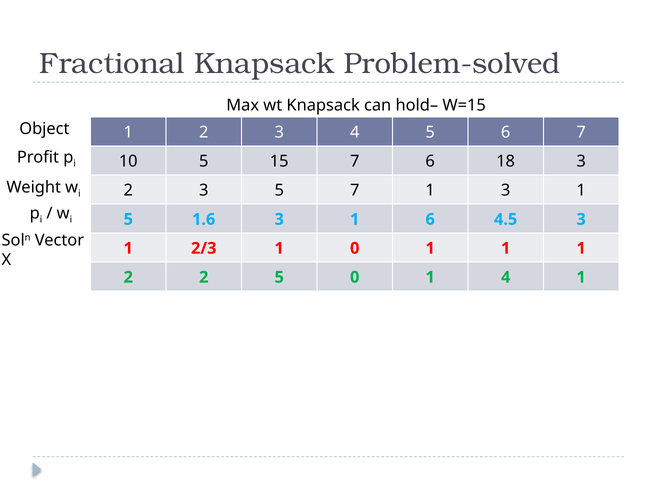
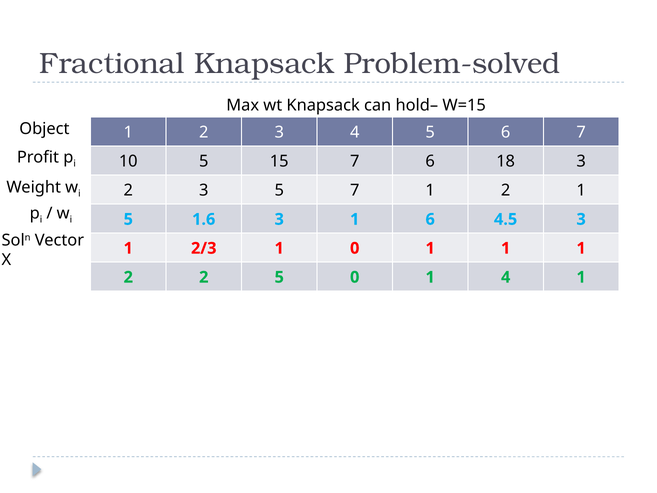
7 1 3: 3 -> 2
